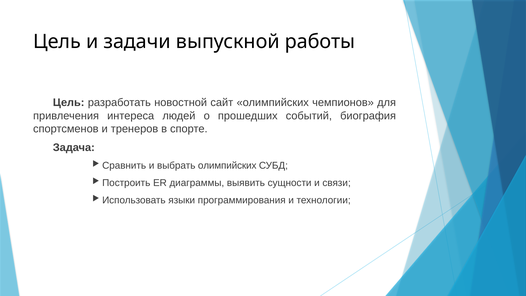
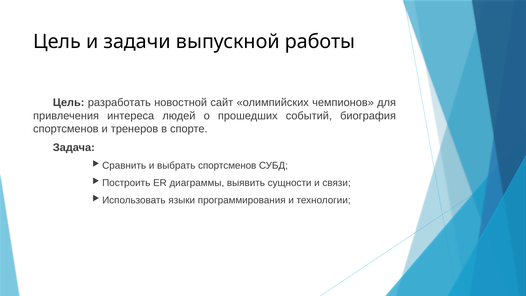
выбрать олимпийских: олимпийских -> спортсменов
